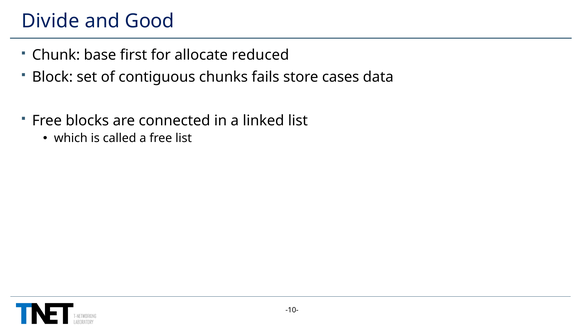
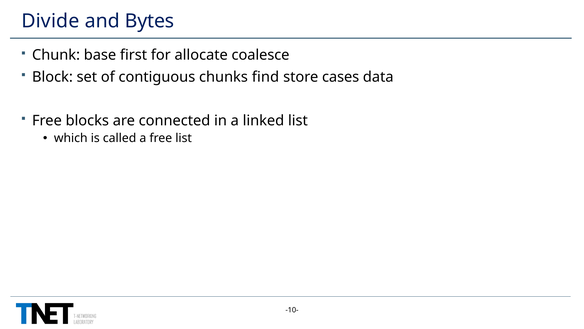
Good: Good -> Bytes
reduced: reduced -> coalesce
fails: fails -> find
